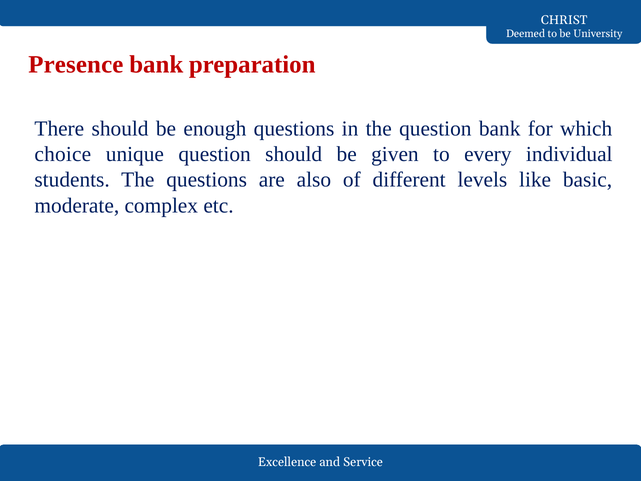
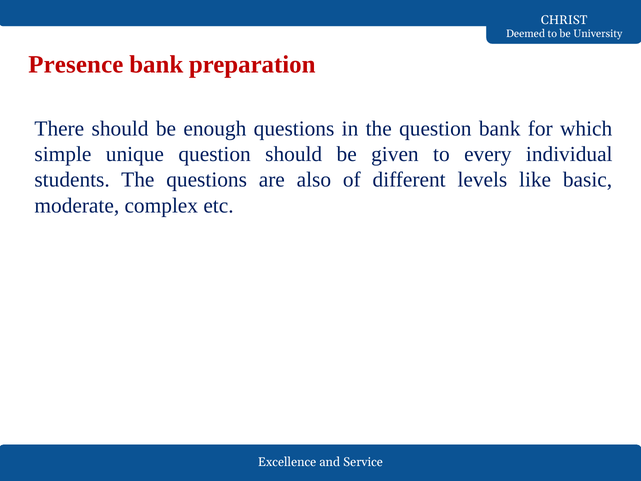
choice: choice -> simple
